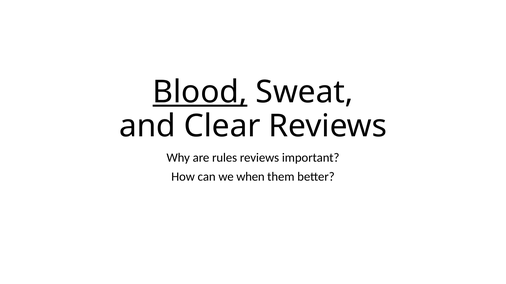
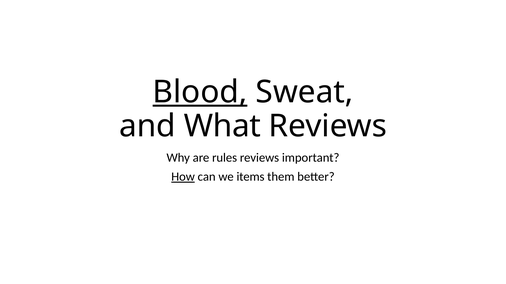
Clear: Clear -> What
How underline: none -> present
when: when -> items
